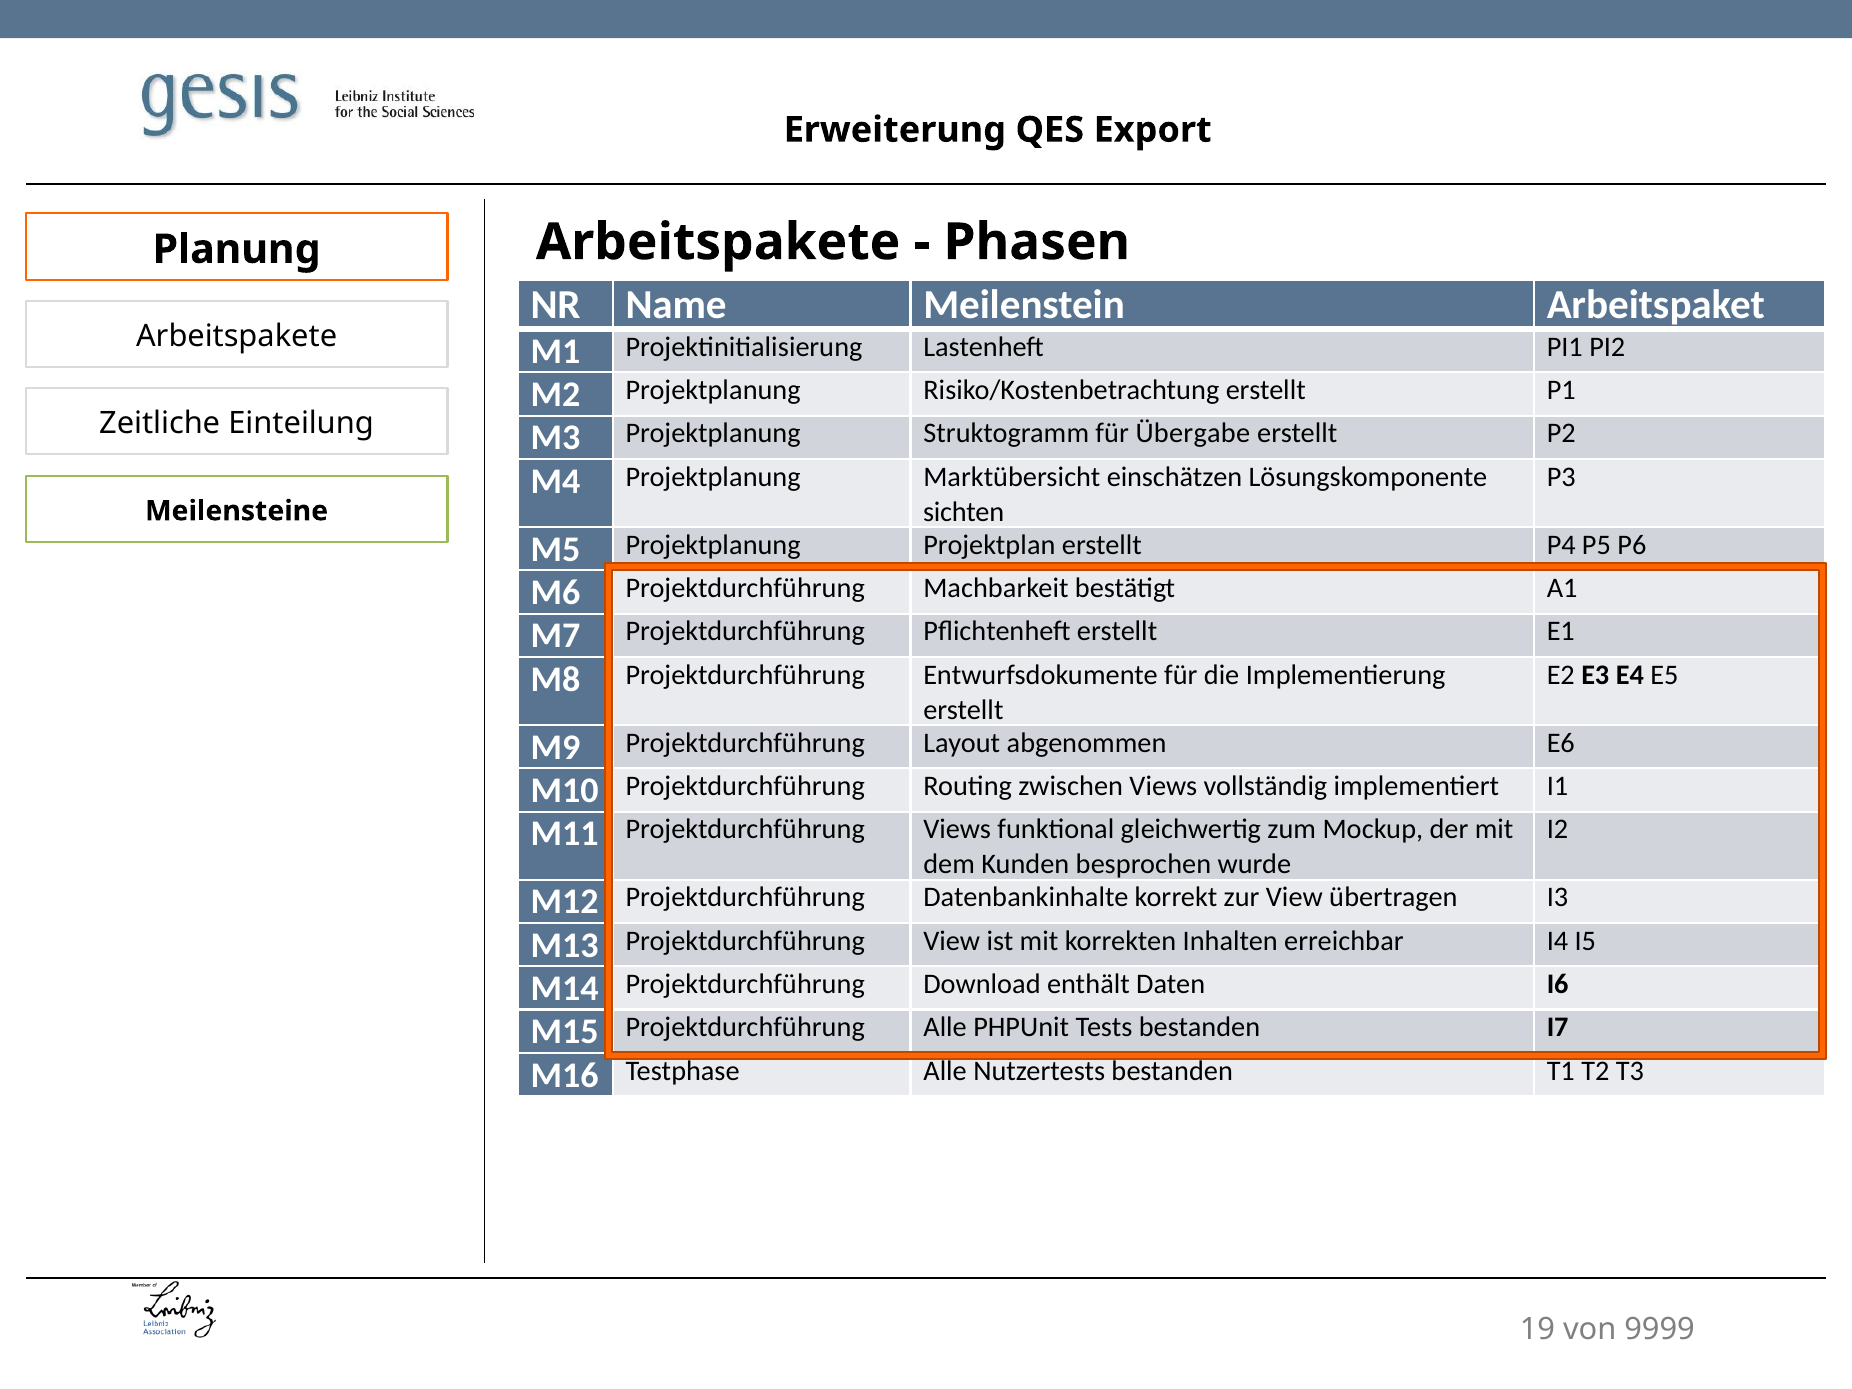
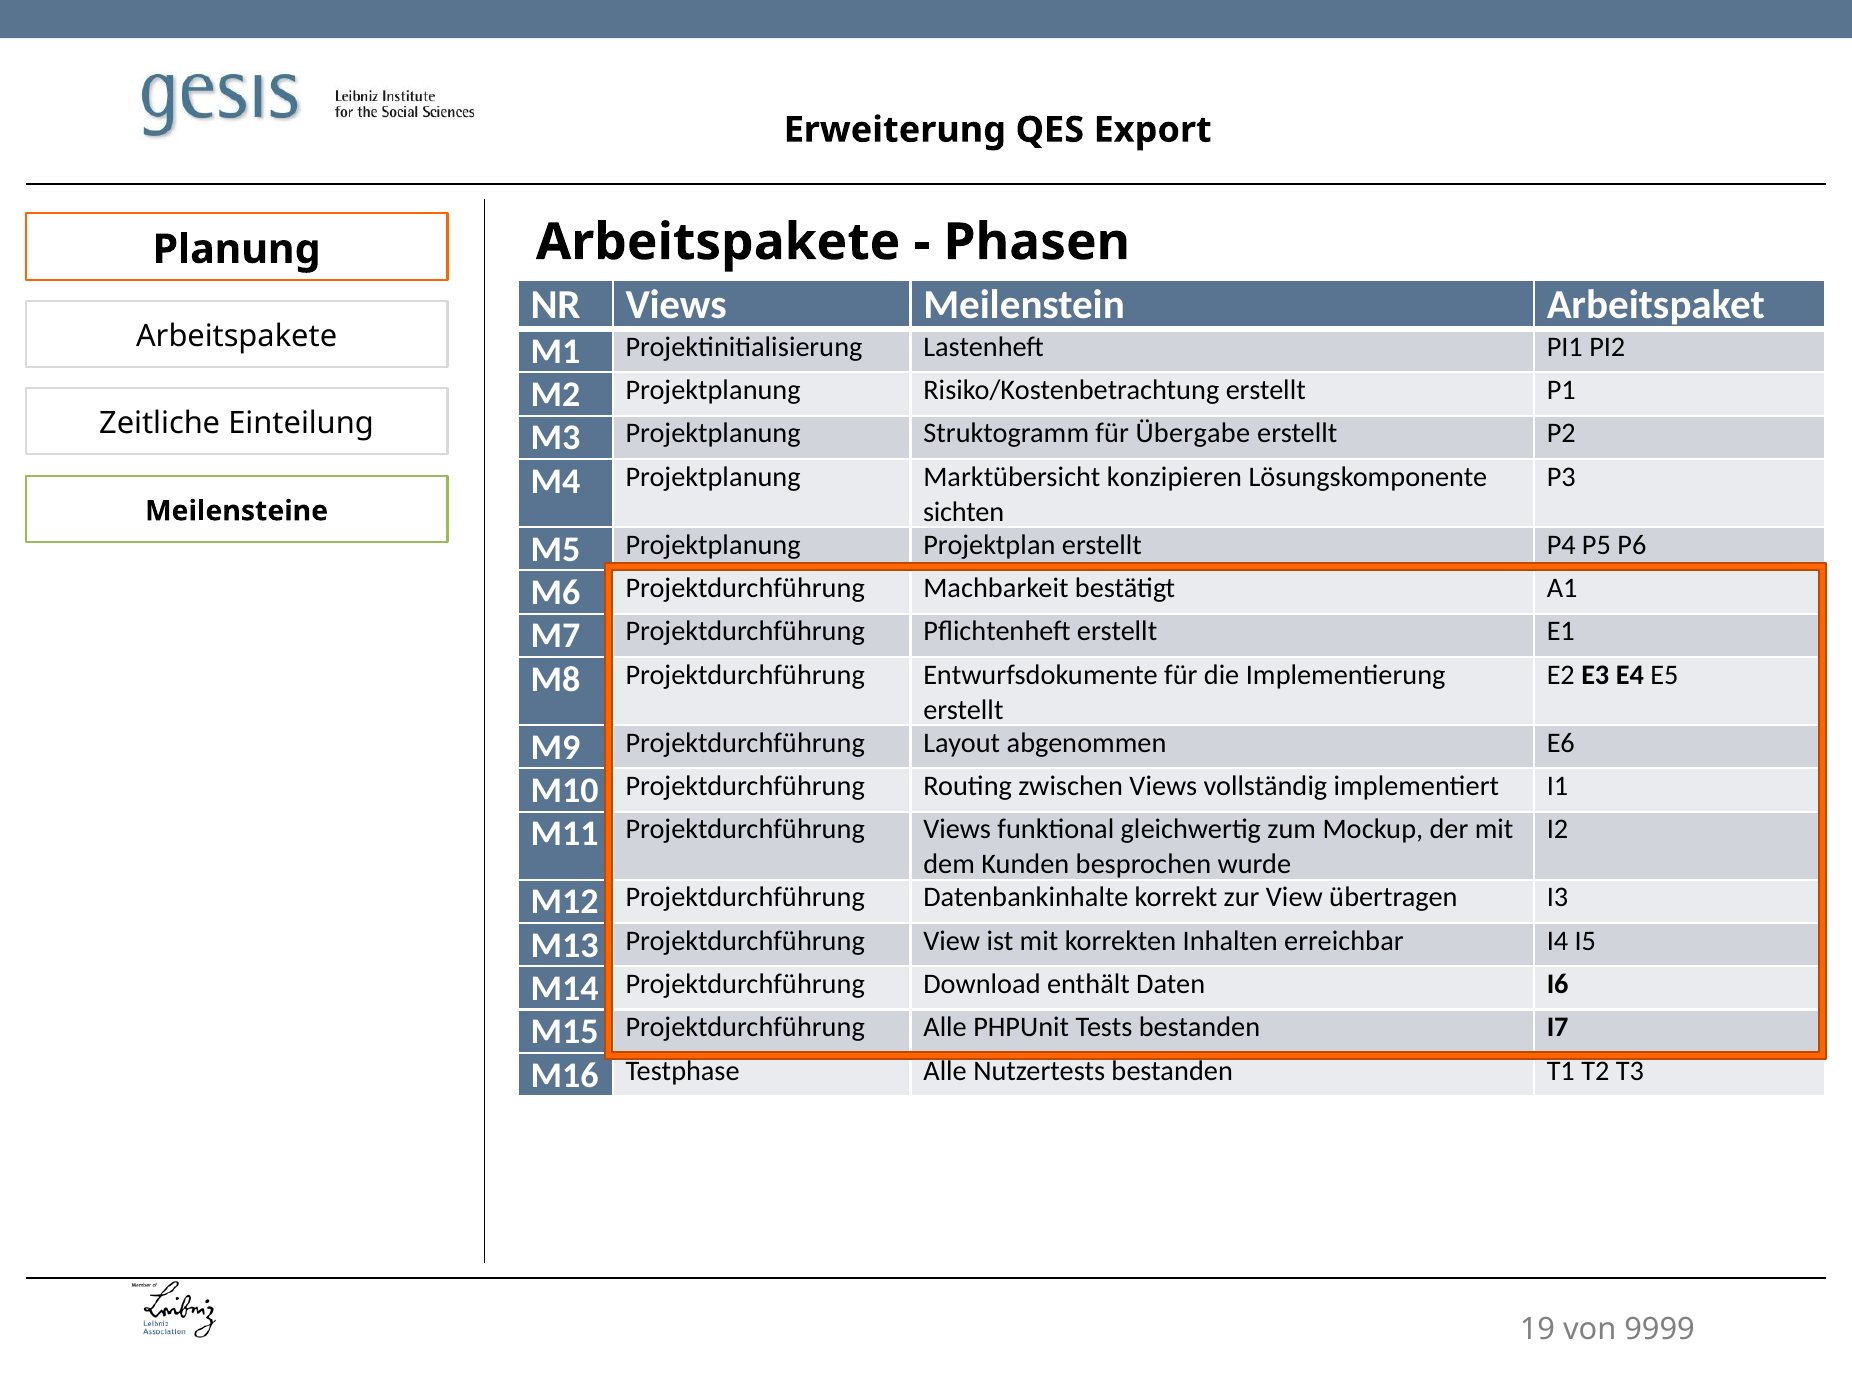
NR Name: Name -> Views
einschätzen: einschätzen -> konzipieren
